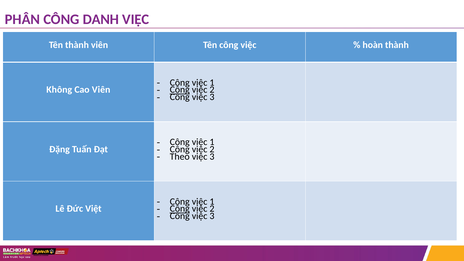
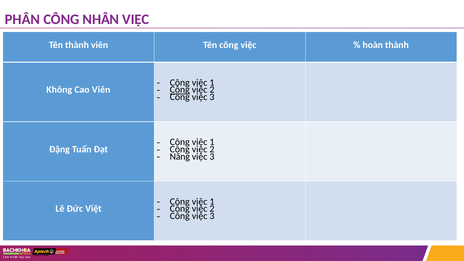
DANH: DANH -> NHÂN
Theo: Theo -> Năng
Công at (180, 209) underline: present -> none
